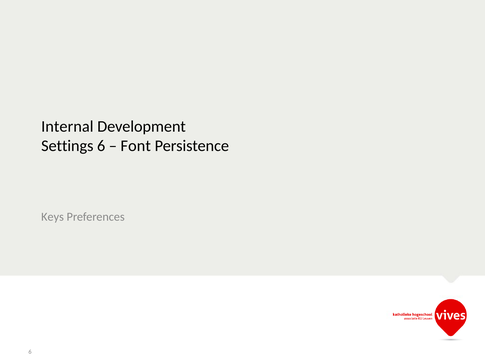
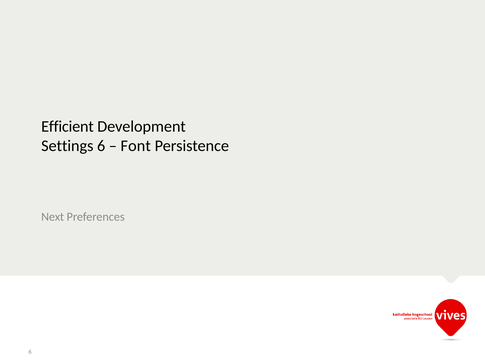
Internal: Internal -> Efficient
Keys: Keys -> Next
